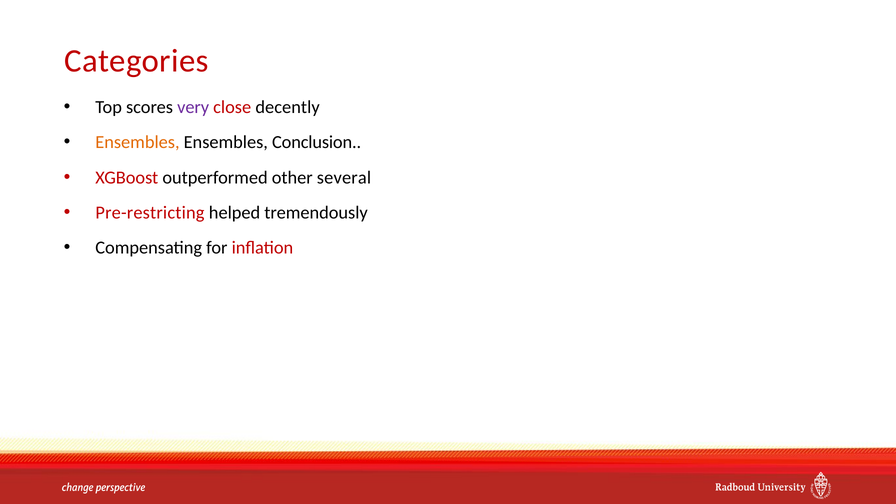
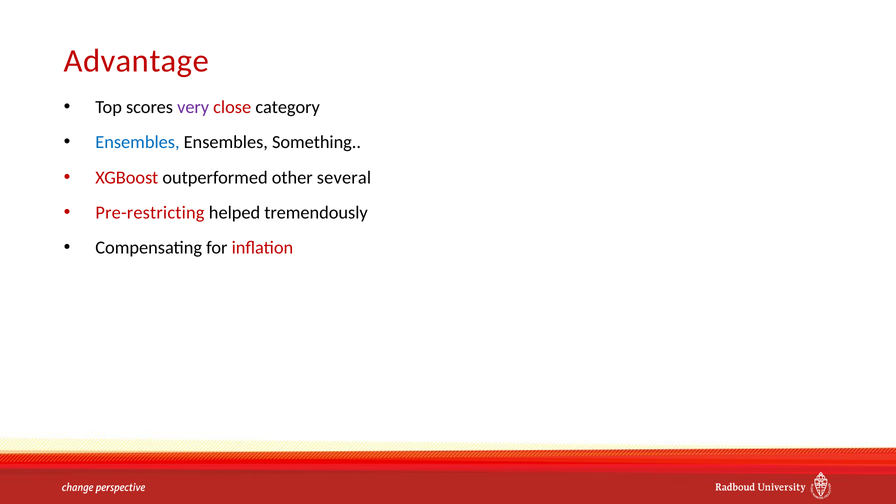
Categories: Categories -> Advantage
decently: decently -> category
Ensembles at (137, 142) colour: orange -> blue
Conclusion: Conclusion -> Something
